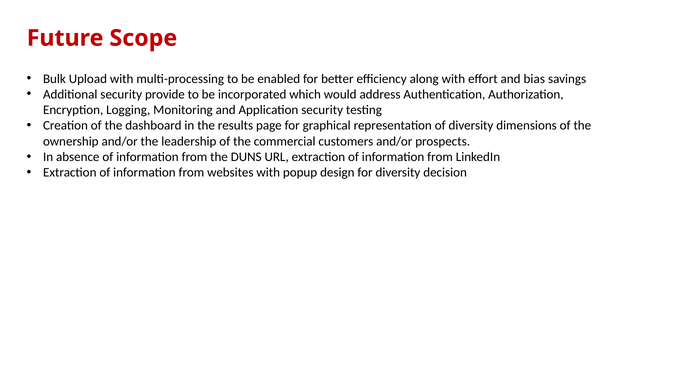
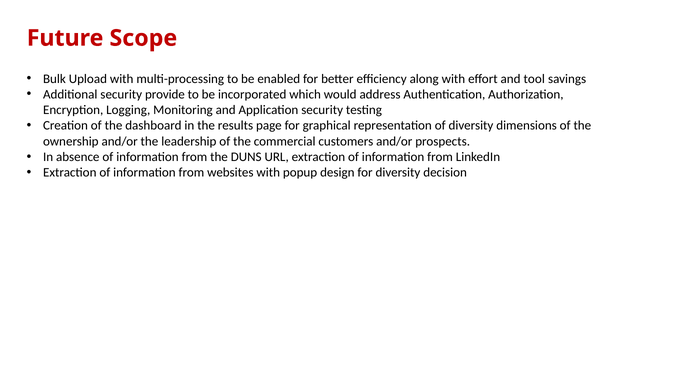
bias: bias -> tool
